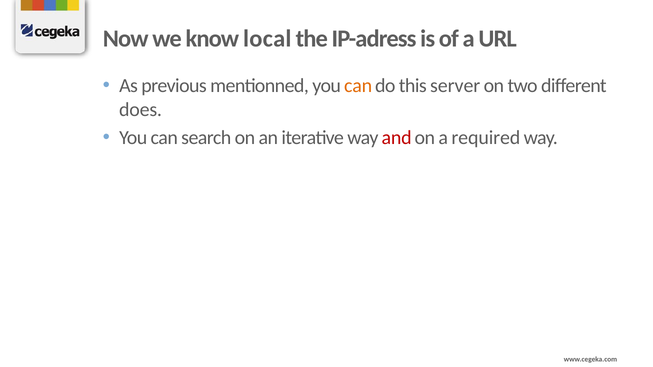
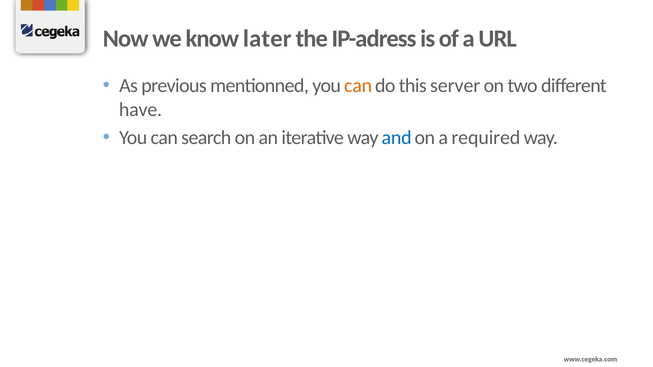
local: local -> later
does: does -> have
and colour: red -> blue
